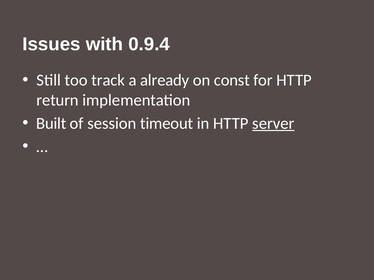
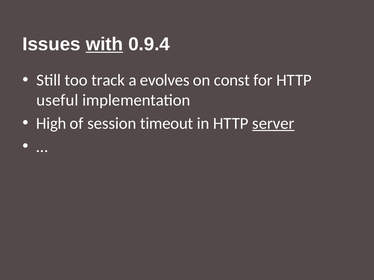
with underline: none -> present
already: already -> evolves
return: return -> useful
Built: Built -> High
